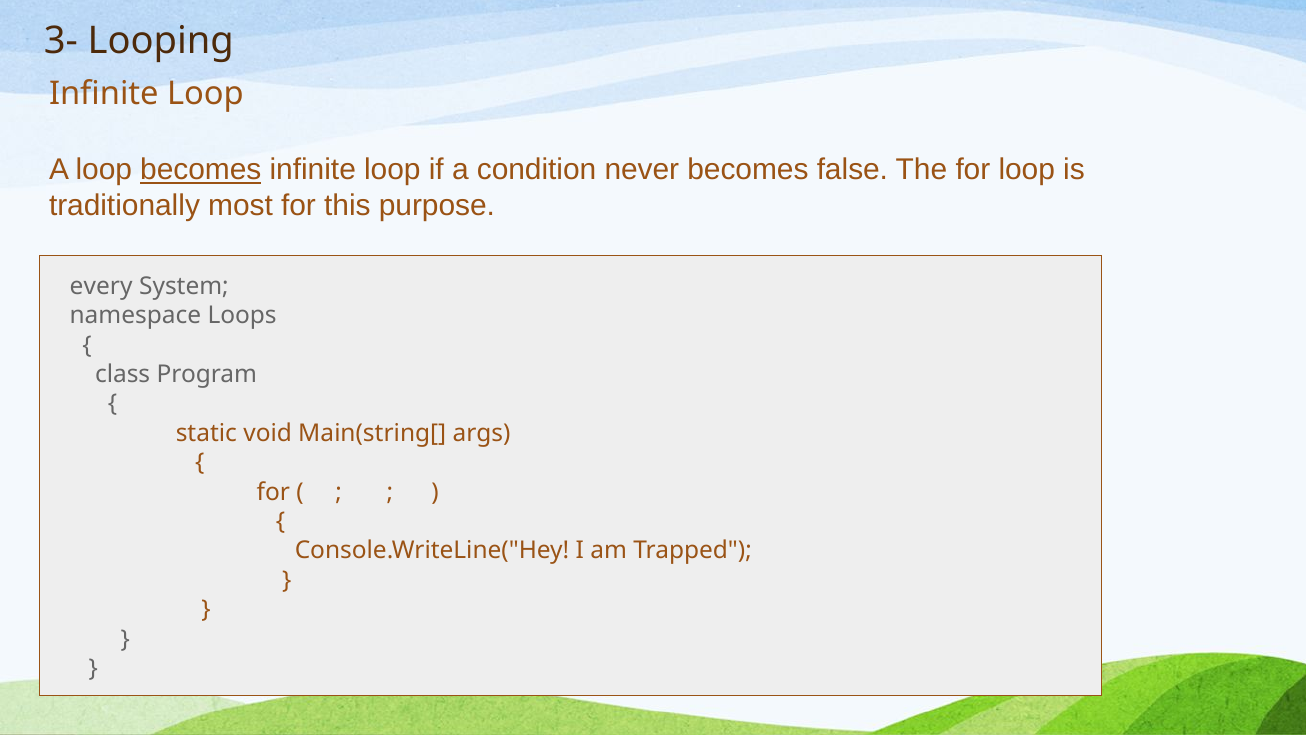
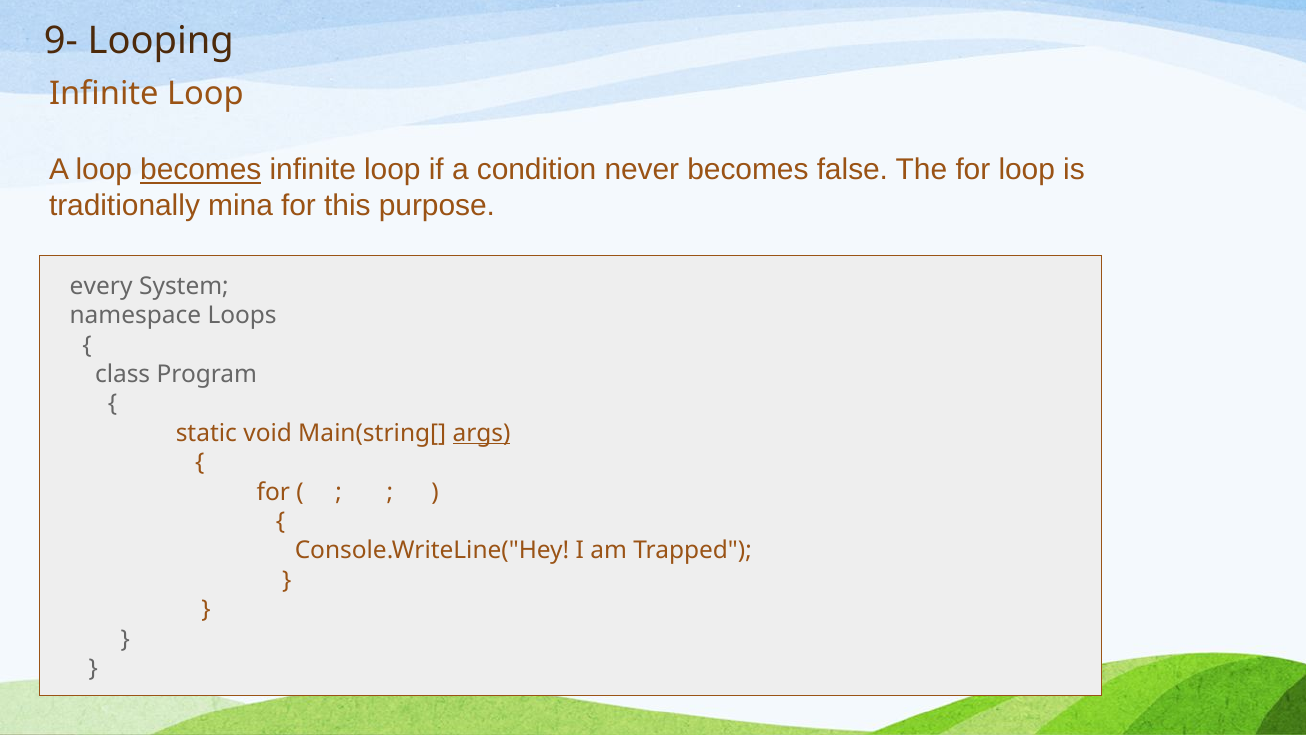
3-: 3- -> 9-
most: most -> mina
args underline: none -> present
